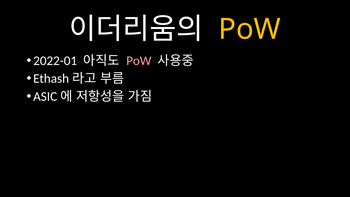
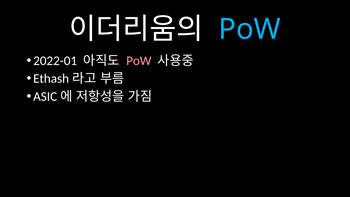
PoW at (250, 29) colour: yellow -> light blue
